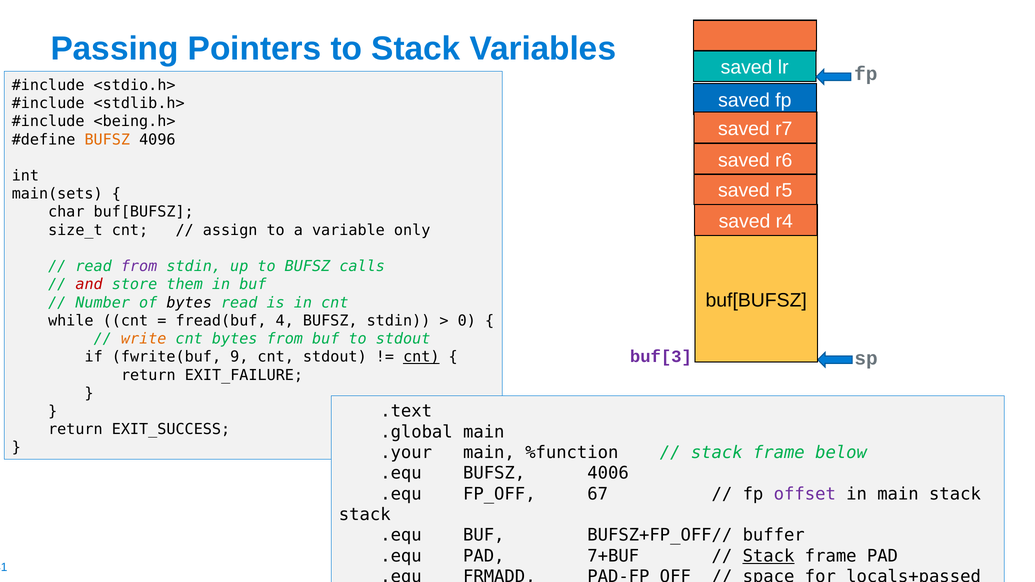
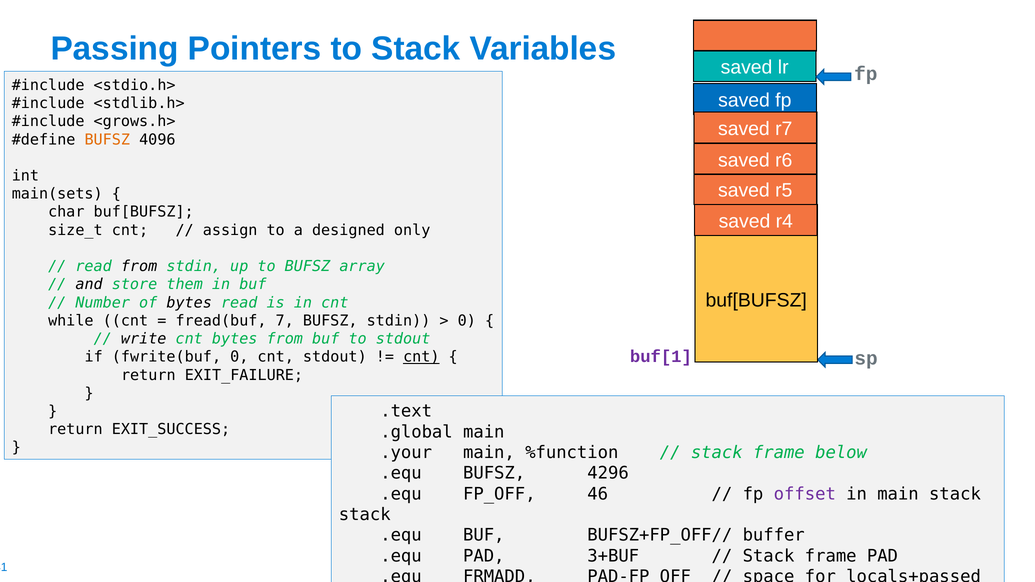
<being.h>: <being.h> -> <grows.h>
variable: variable -> designed
from at (139, 266) colour: purple -> black
calls: calls -> array
and colour: red -> black
4: 4 -> 7
write colour: orange -> black
fwrite(buf 9: 9 -> 0
buf[3: buf[3 -> buf[1
4006: 4006 -> 4296
67: 67 -> 46
7+BUF: 7+BUF -> 3+BUF
Stack at (769, 556) underline: present -> none
